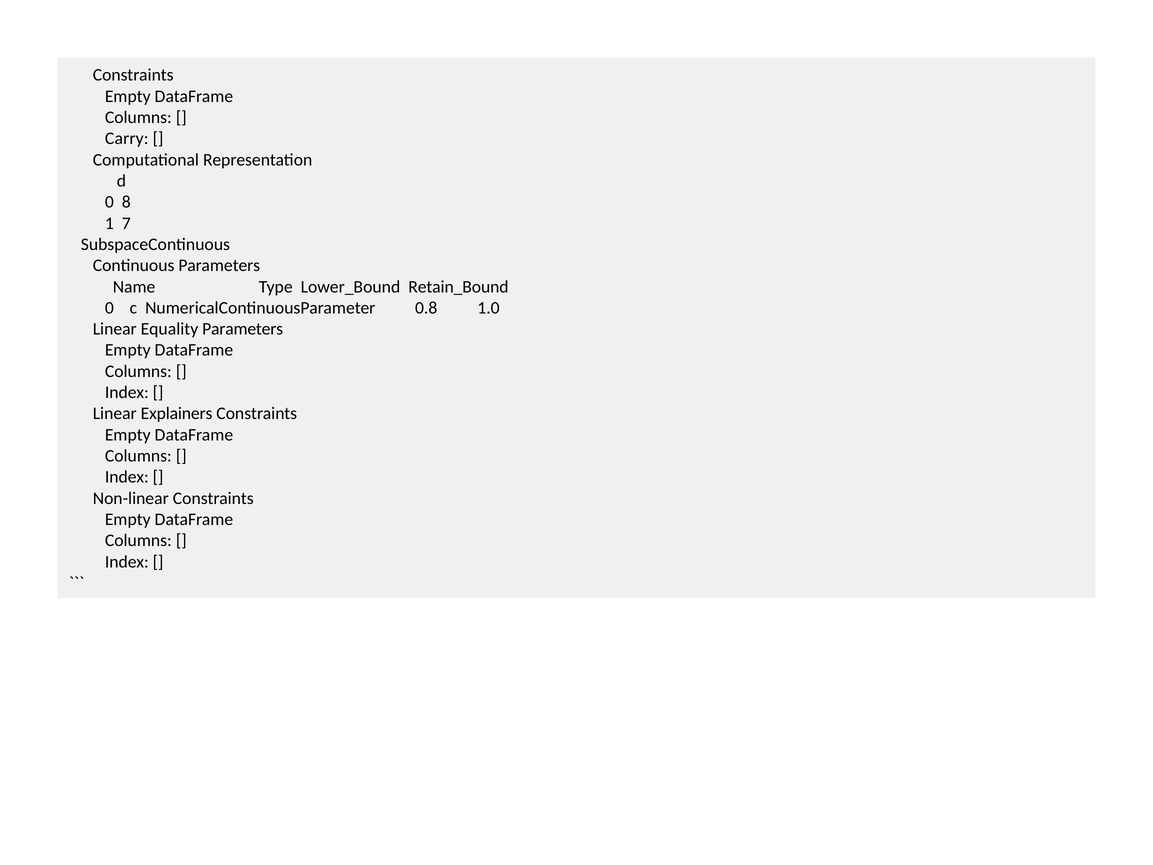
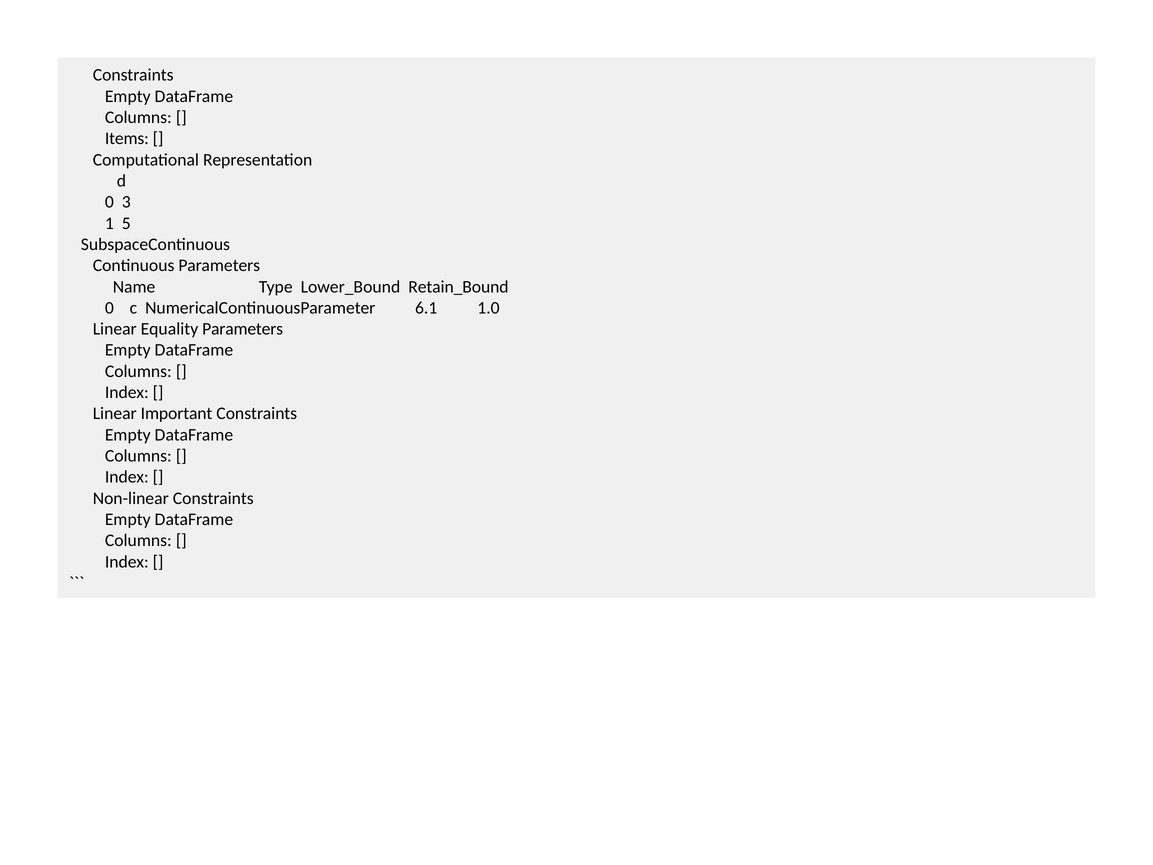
Carry: Carry -> Items
8: 8 -> 3
7: 7 -> 5
0.8: 0.8 -> 6.1
Explainers: Explainers -> Important
